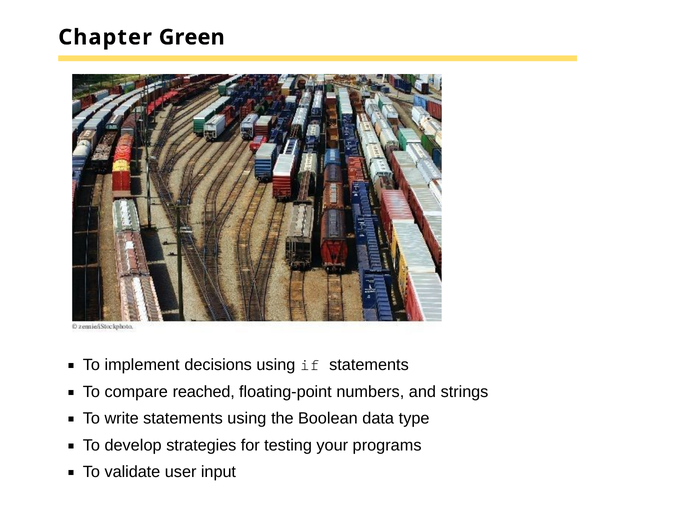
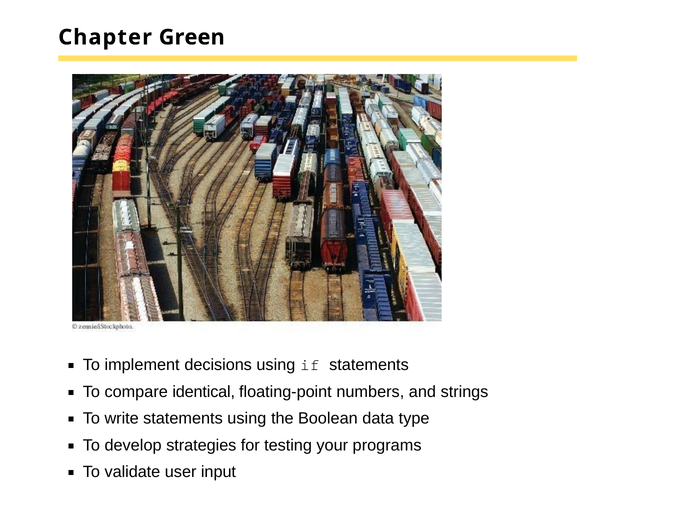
reached: reached -> identical
